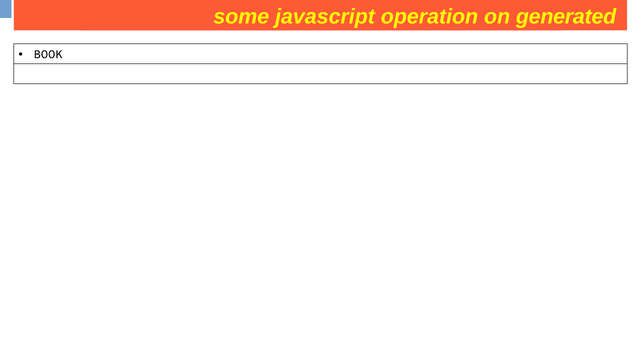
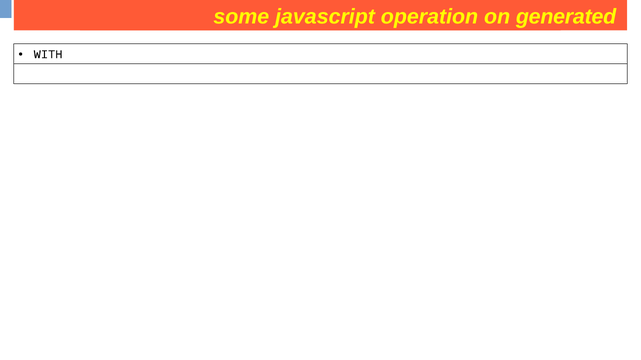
BOOK: BOOK -> WITH
